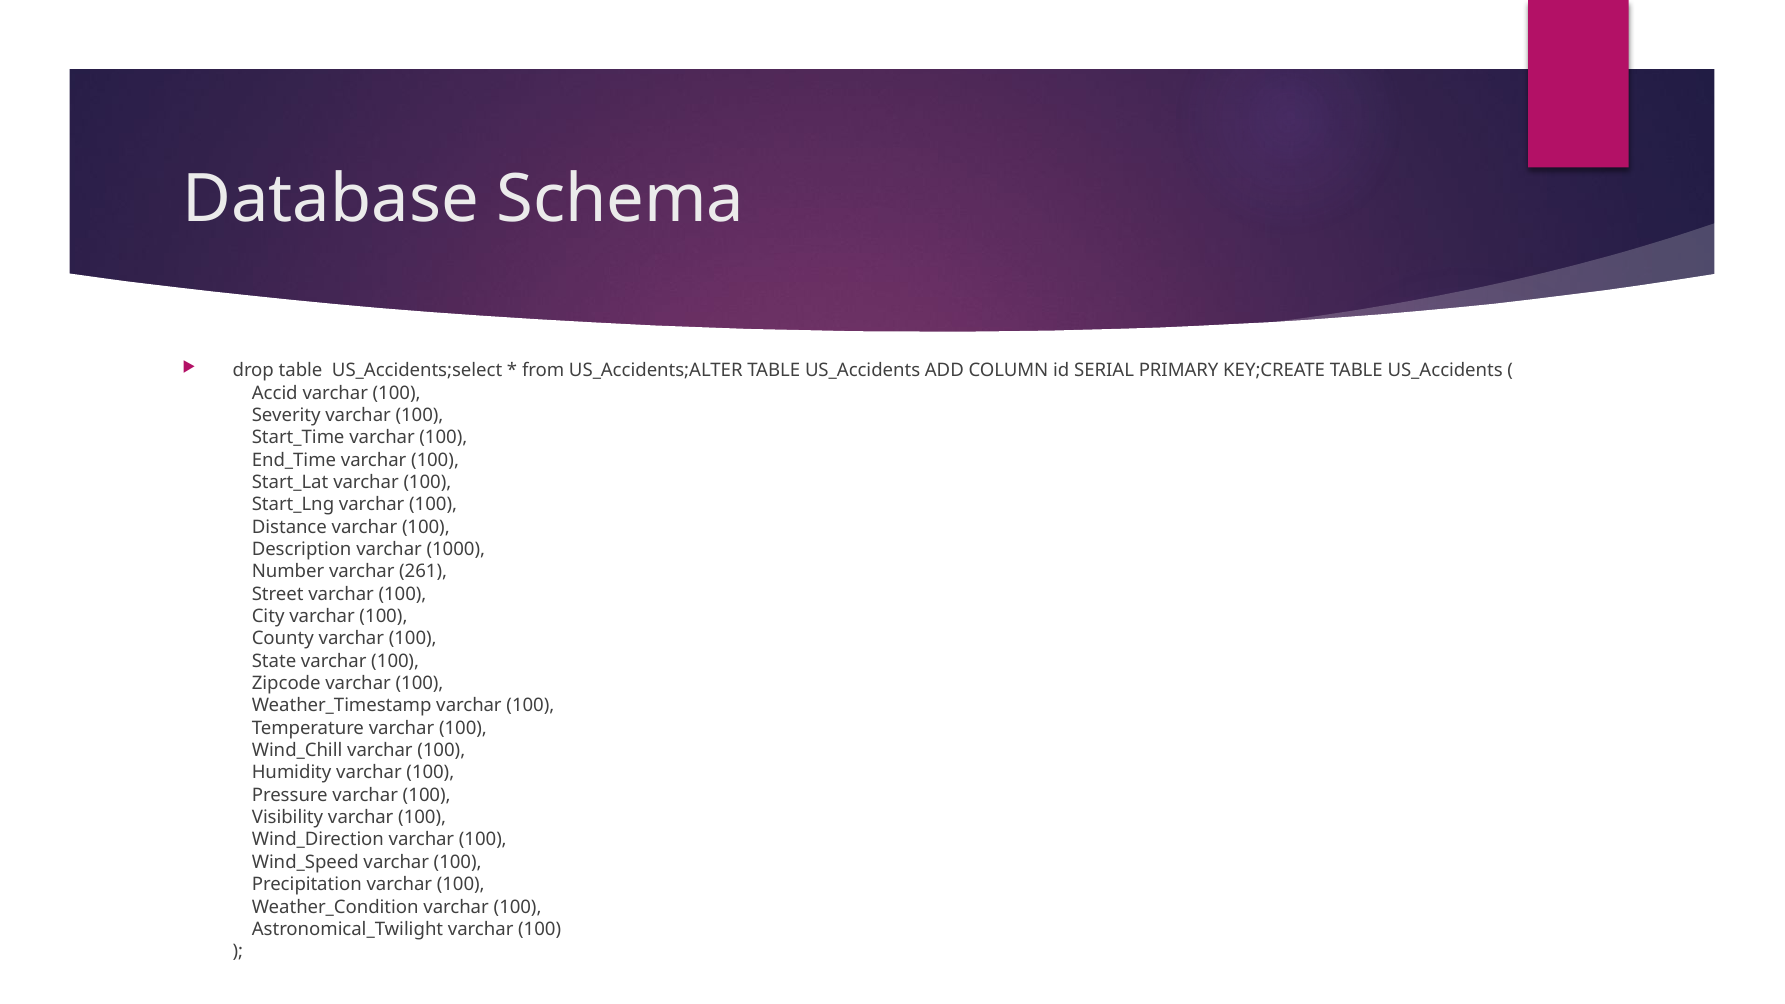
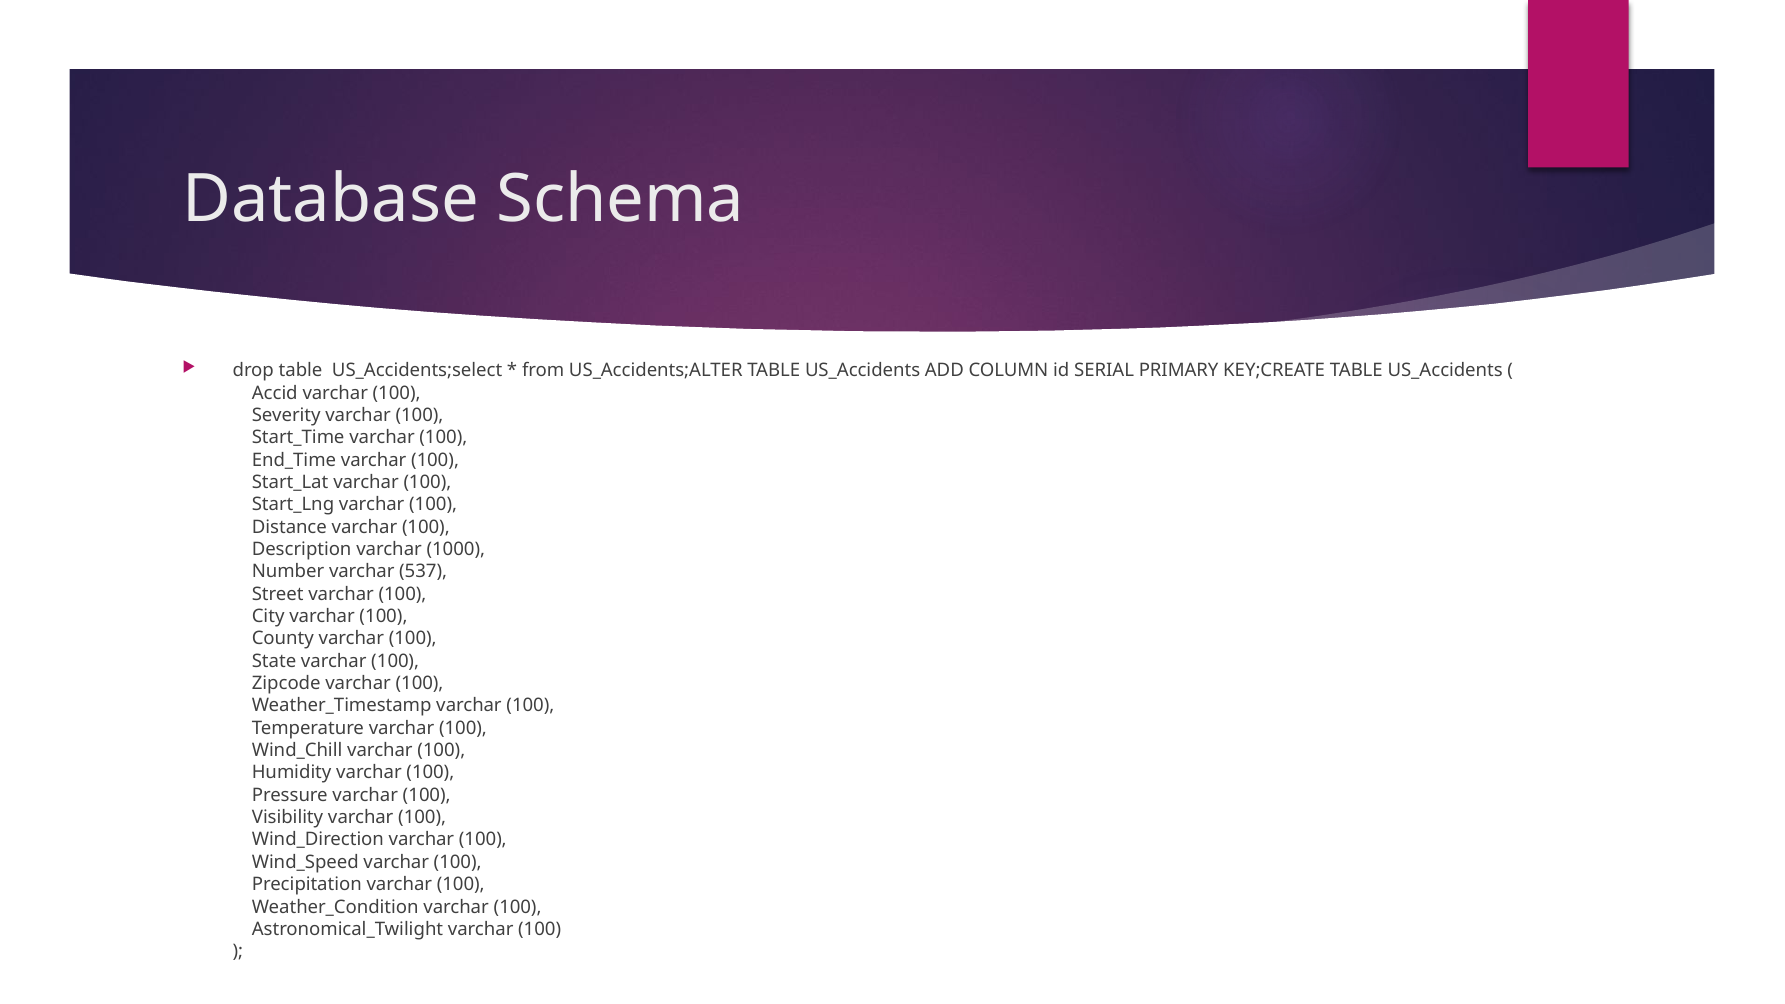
261: 261 -> 537
